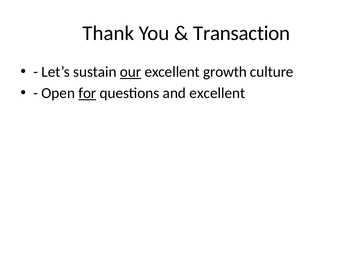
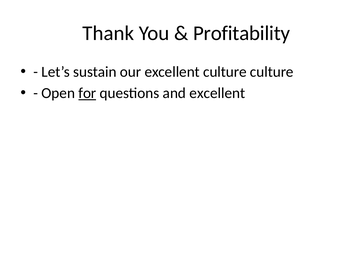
Transaction: Transaction -> Profitability
our underline: present -> none
excellent growth: growth -> culture
